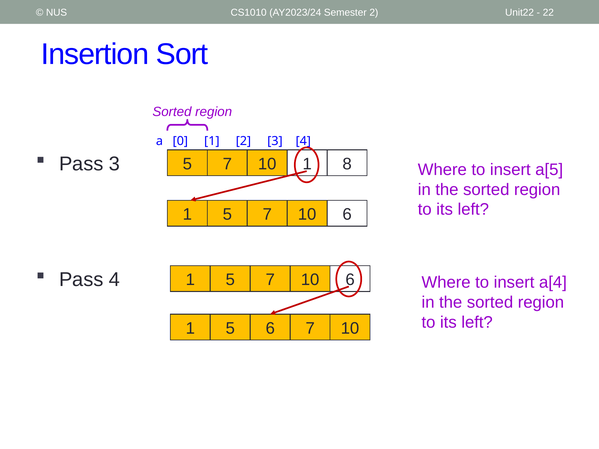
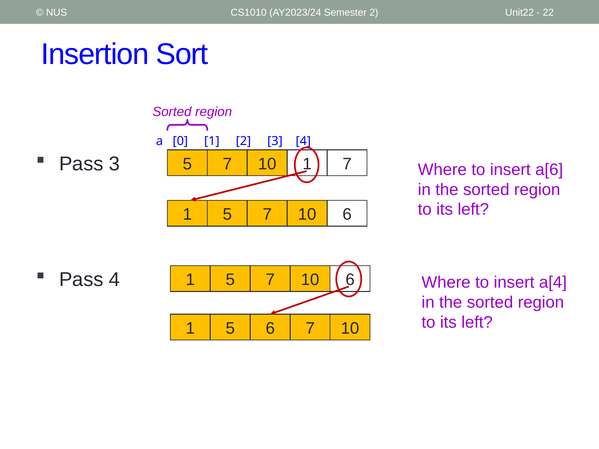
1 8: 8 -> 7
a[5: a[5 -> a[6
